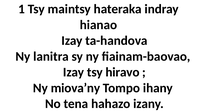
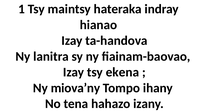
hiravo: hiravo -> ekena
